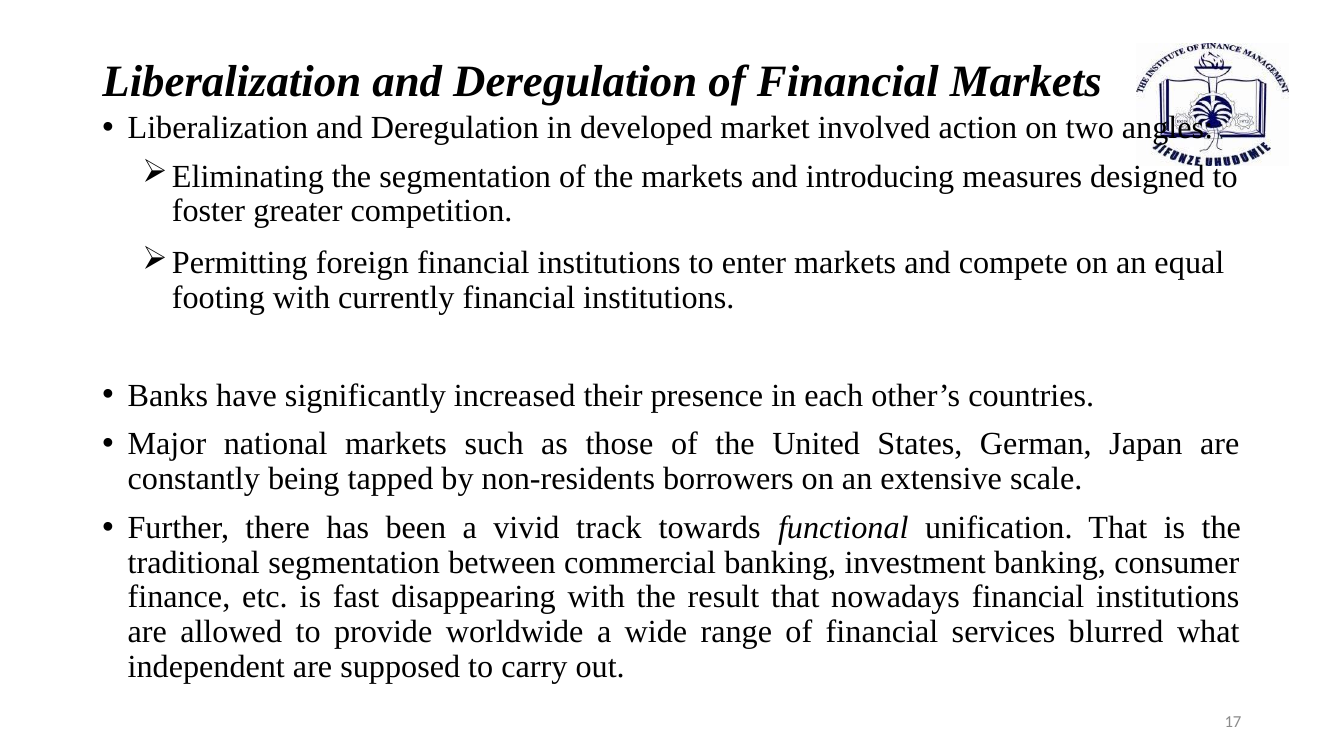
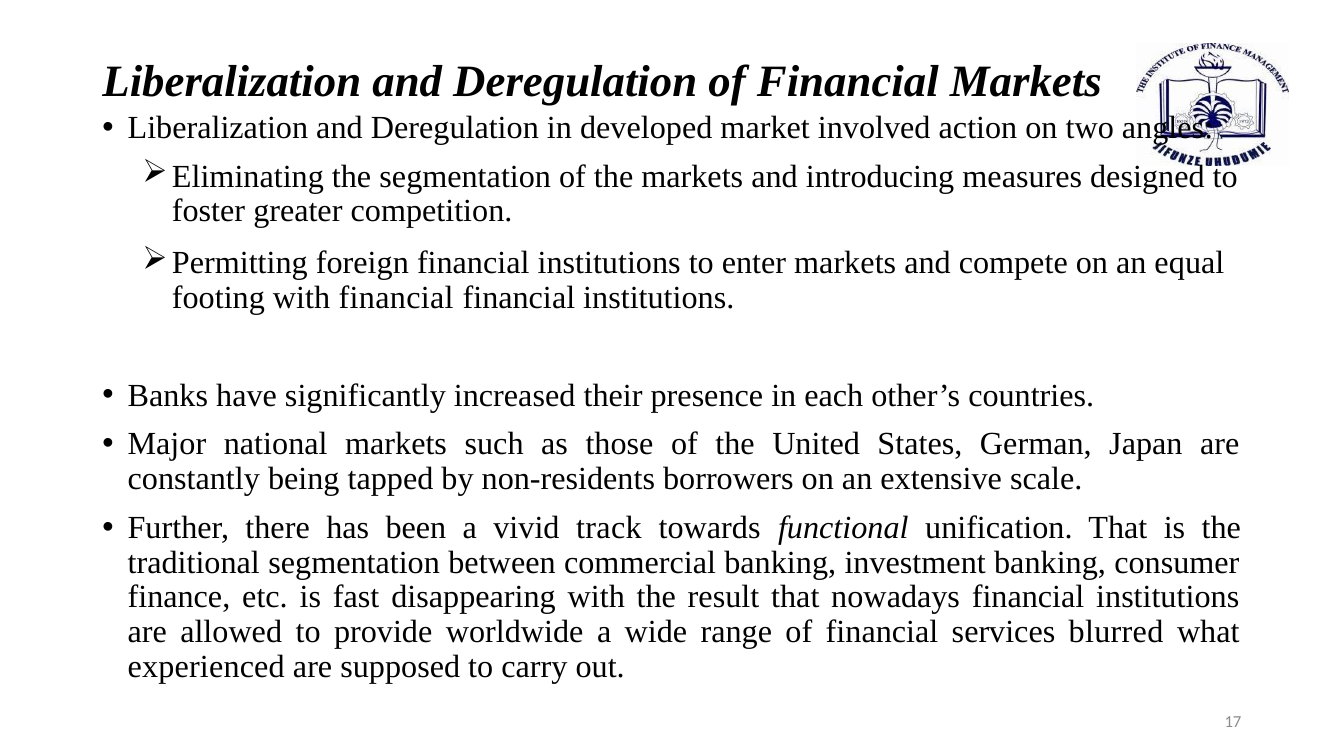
with currently: currently -> financial
independent: independent -> experienced
